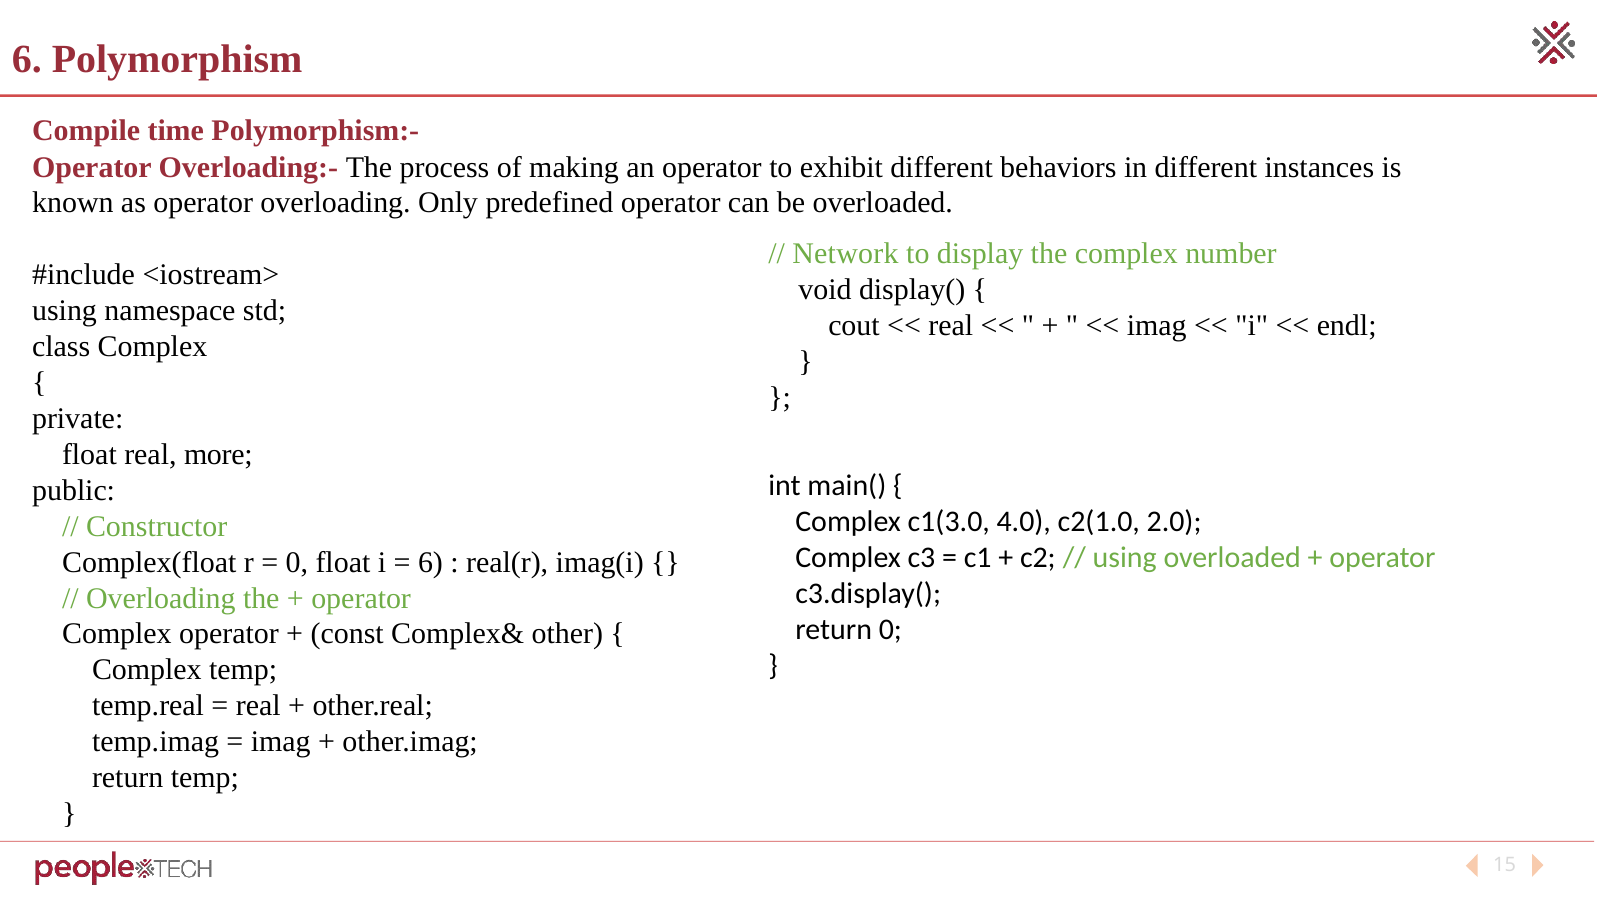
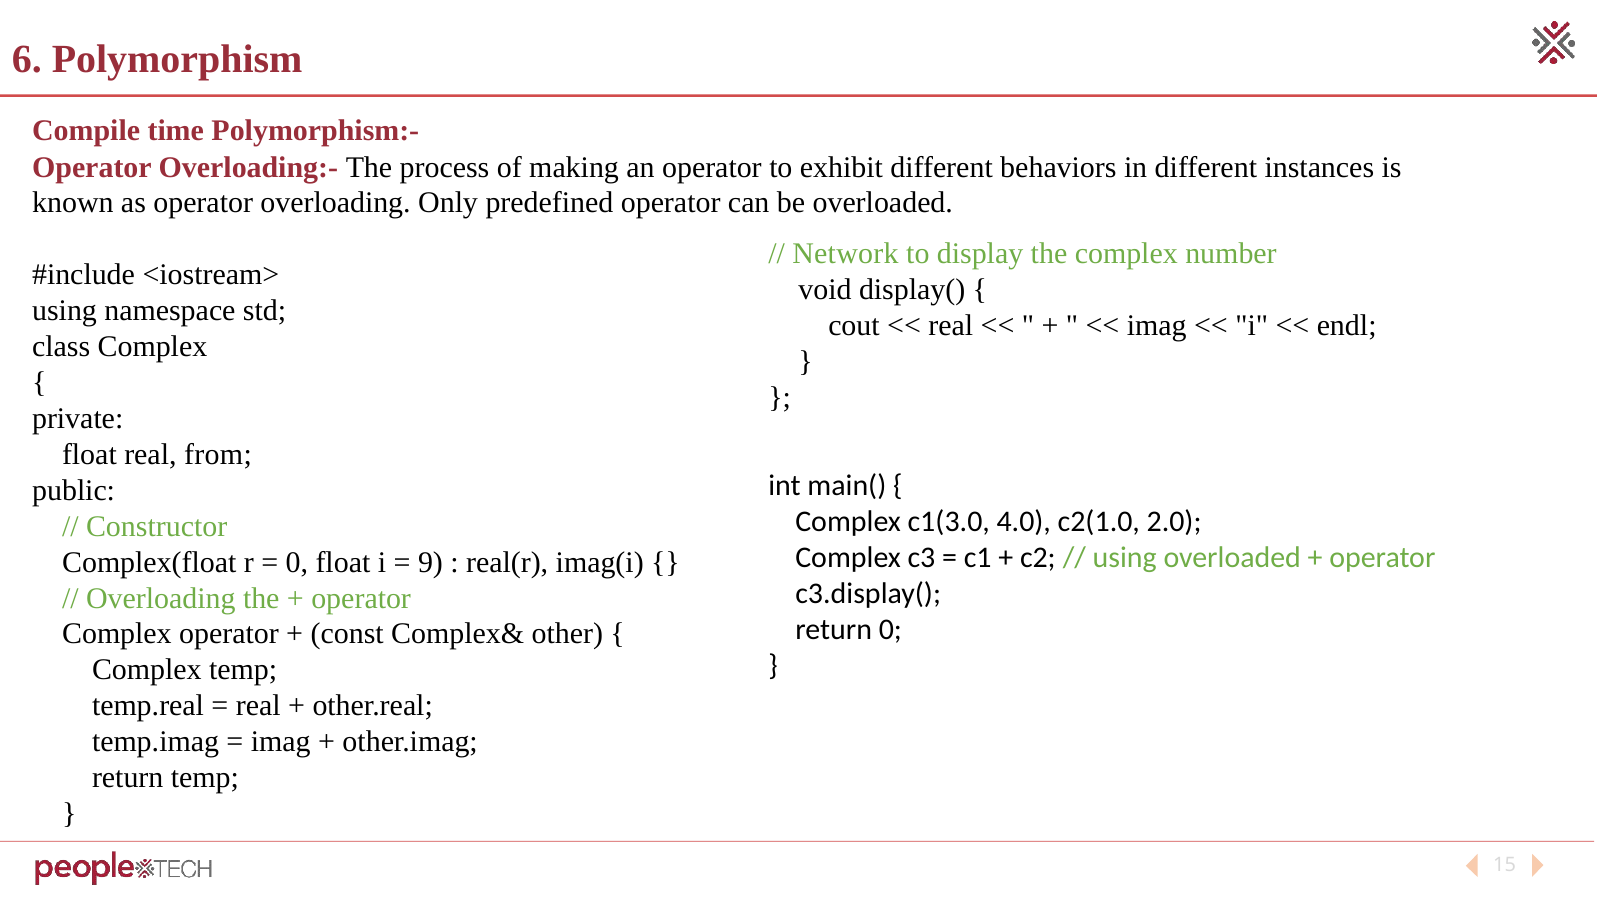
more: more -> from
6 at (430, 562): 6 -> 9
